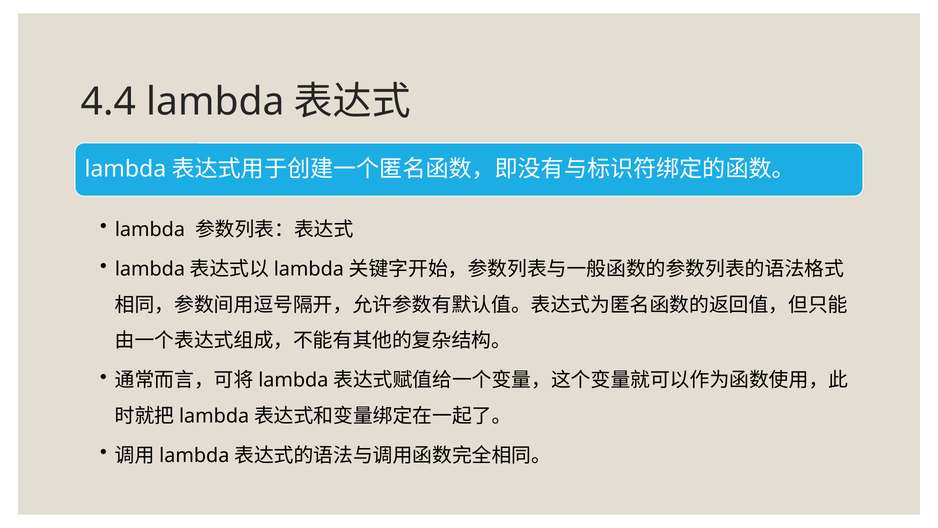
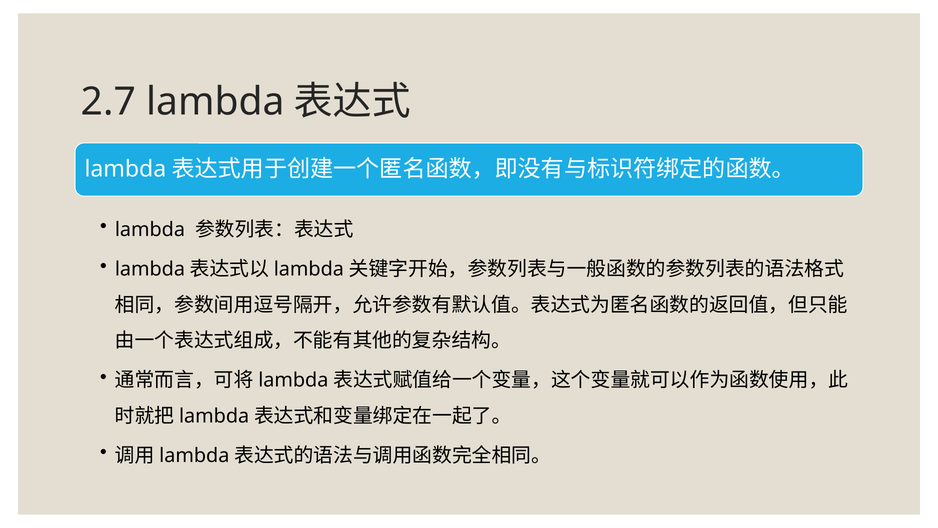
4.4: 4.4 -> 2.7
